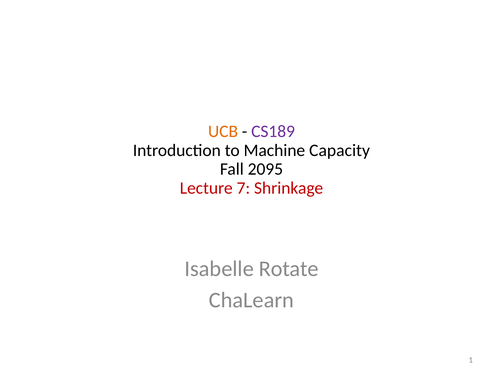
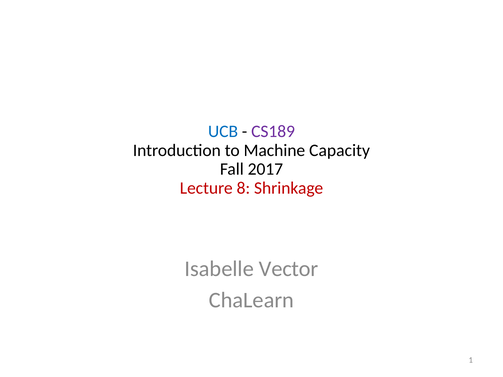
UCB colour: orange -> blue
2095: 2095 -> 2017
7: 7 -> 8
Rotate: Rotate -> Vector
